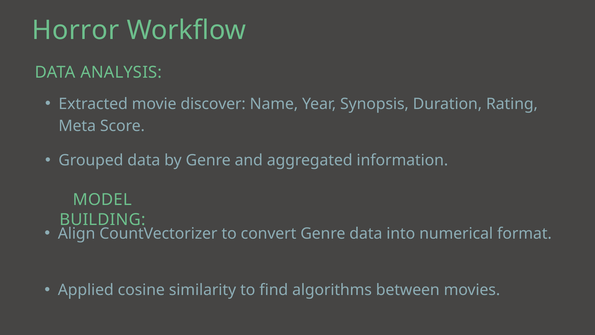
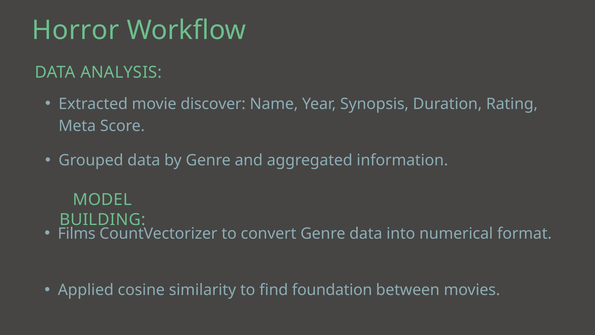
Align: Align -> Films
algorithms: algorithms -> foundation
